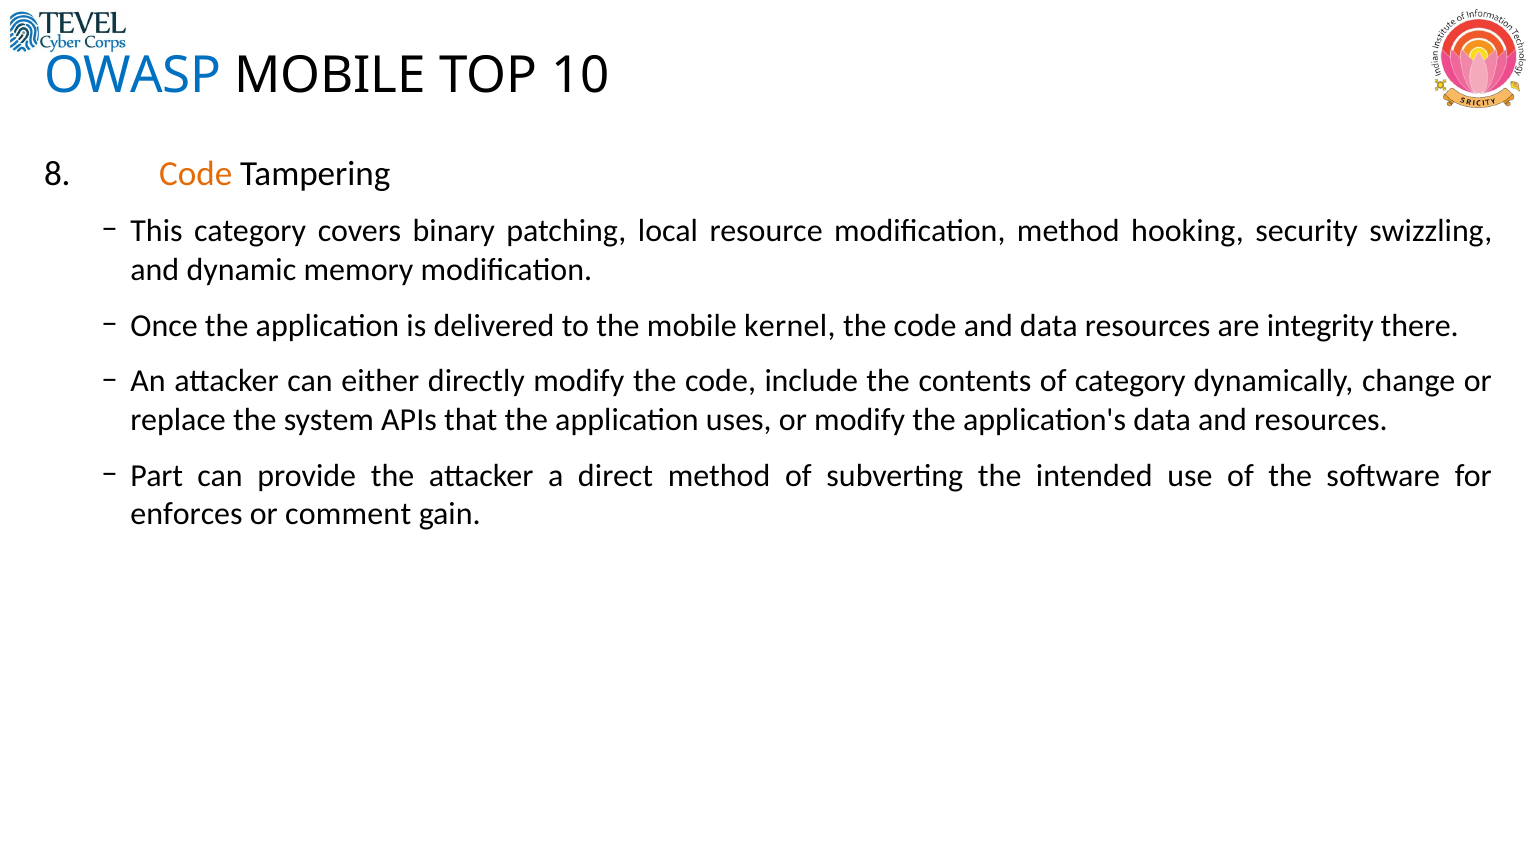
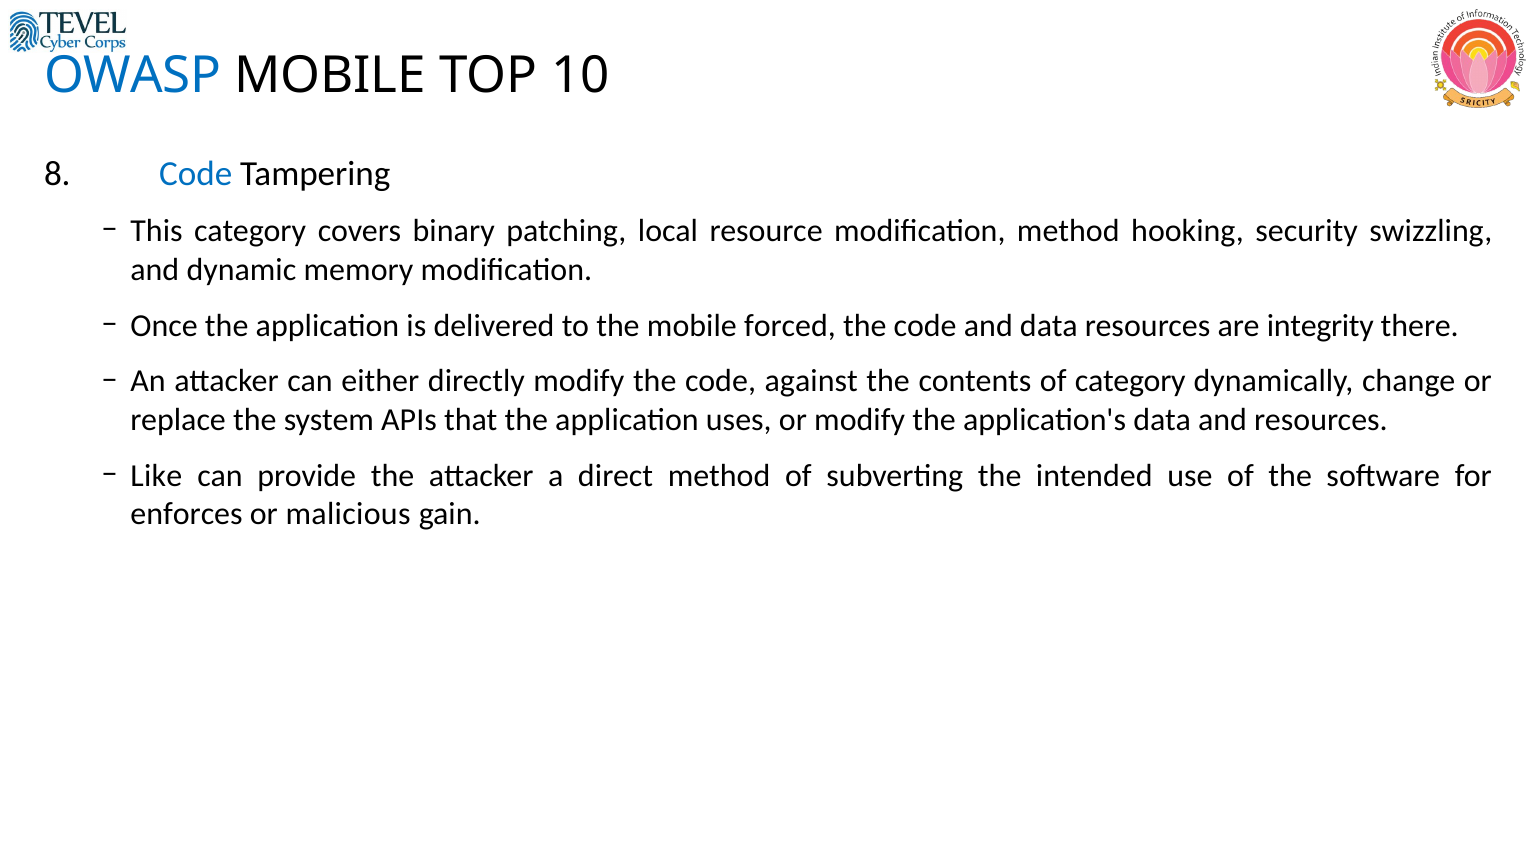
Code at (196, 174) colour: orange -> blue
kernel: kernel -> forced
include: include -> against
Part: Part -> Like
comment: comment -> malicious
